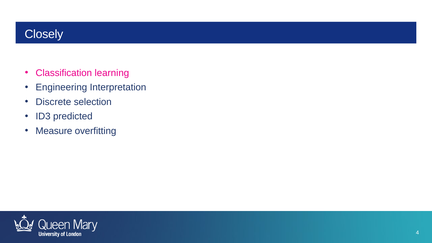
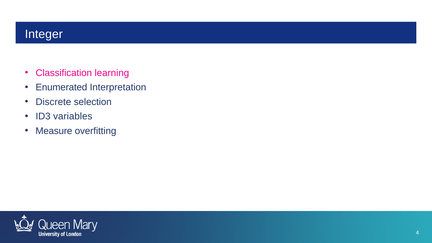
Closely: Closely -> Integer
Engineering: Engineering -> Enumerated
predicted: predicted -> variables
